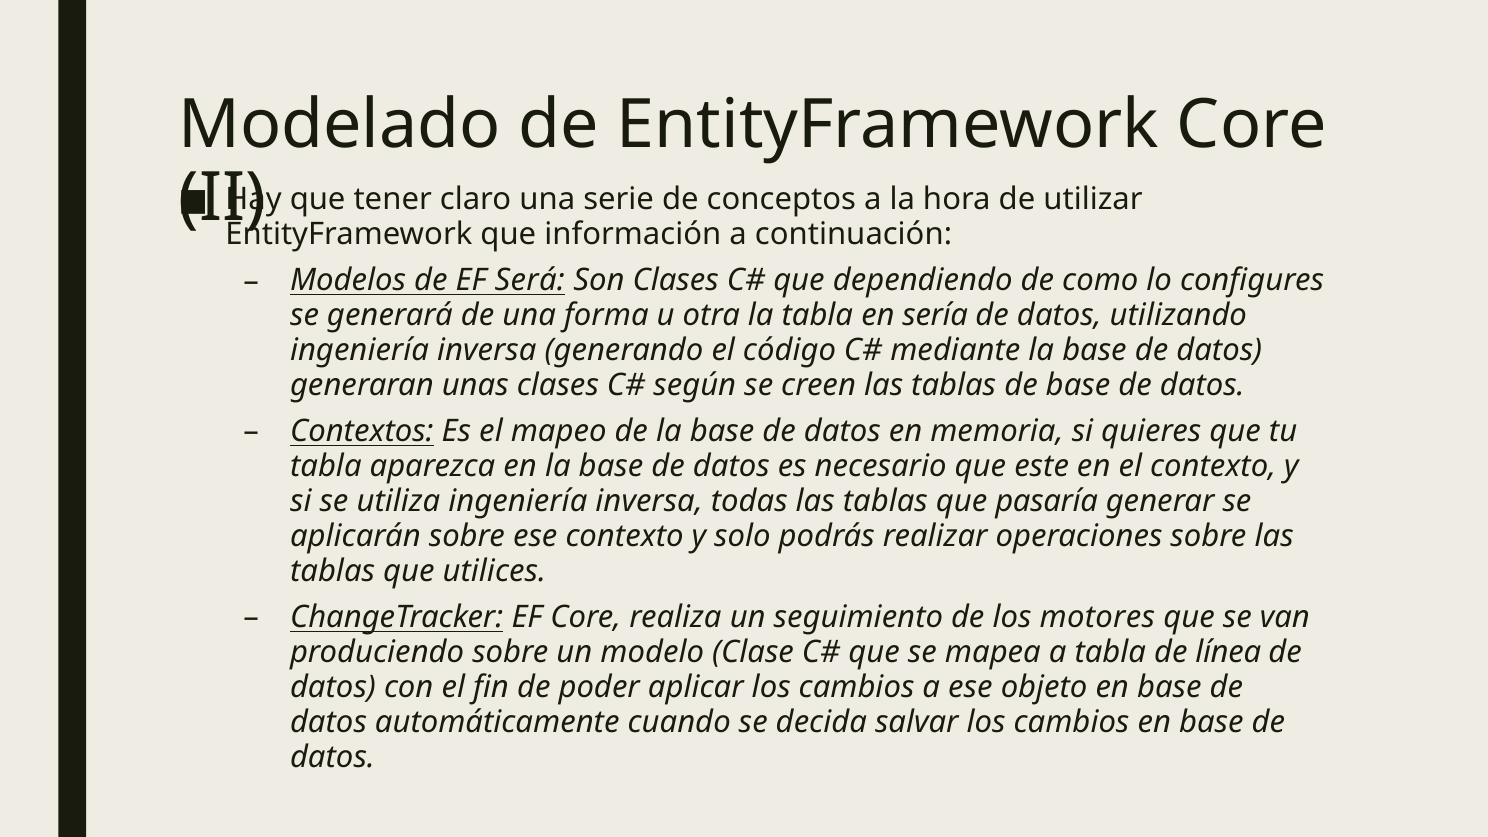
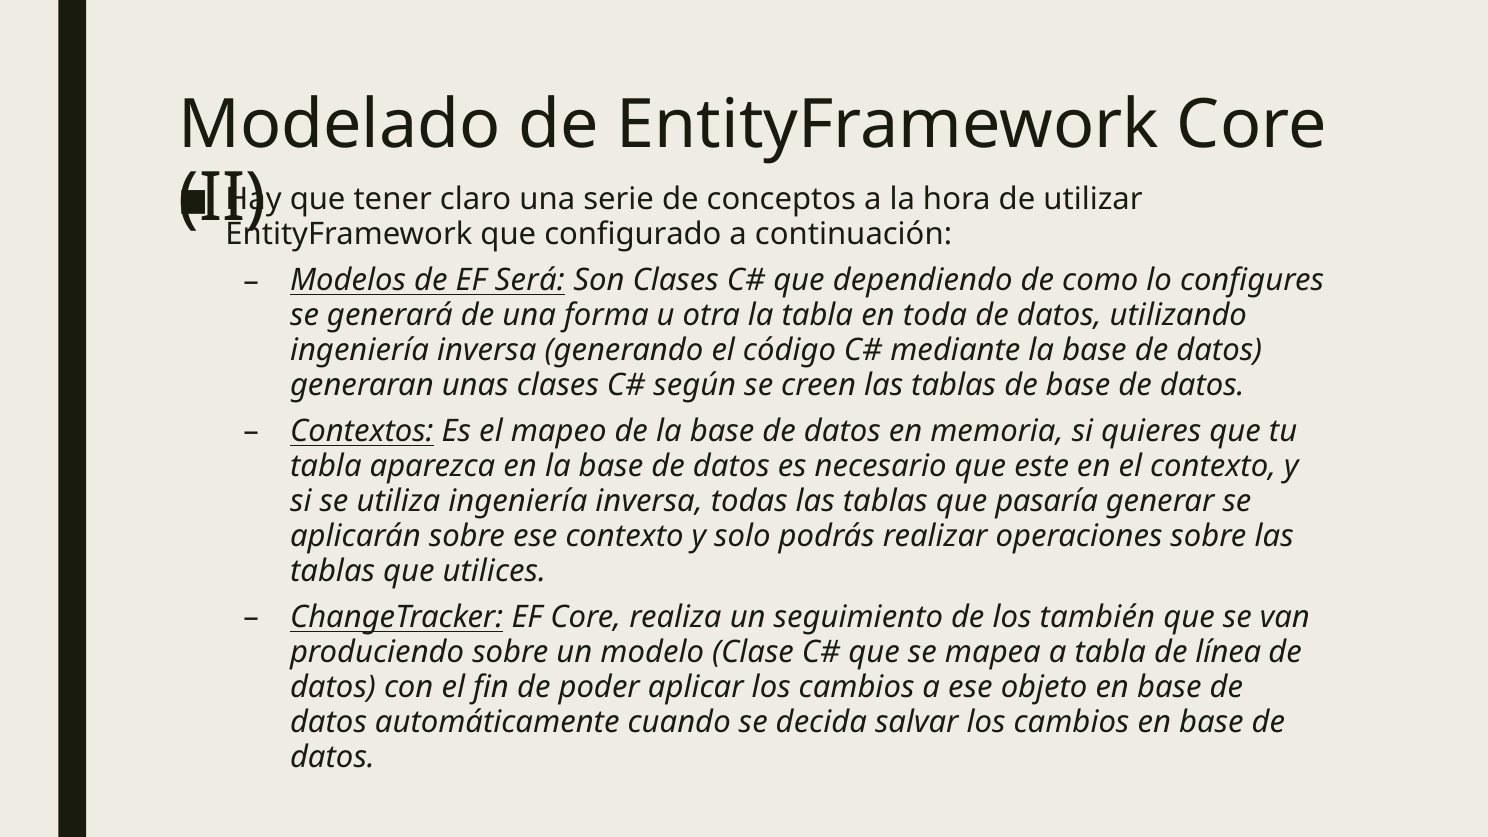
información: información -> configurado
sería: sería -> toda
motores: motores -> también
